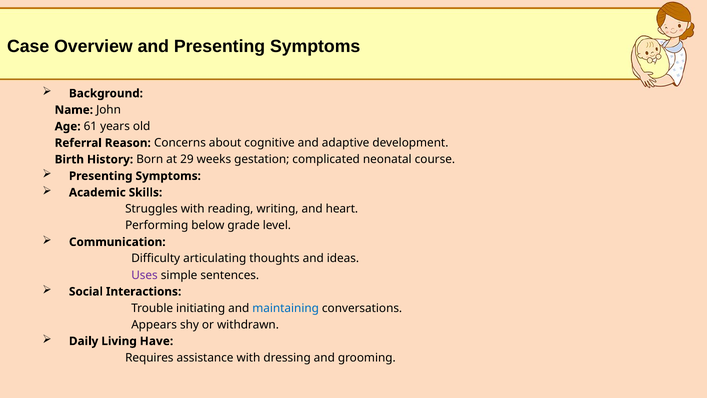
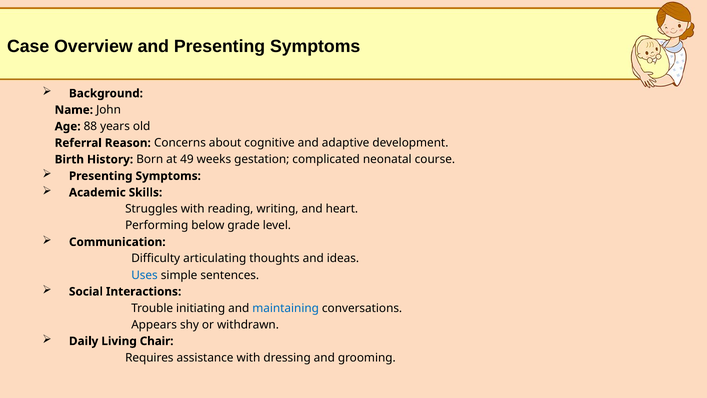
61: 61 -> 88
29: 29 -> 49
Uses colour: purple -> blue
Have: Have -> Chair
